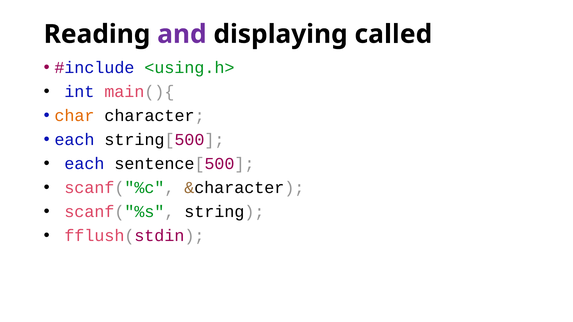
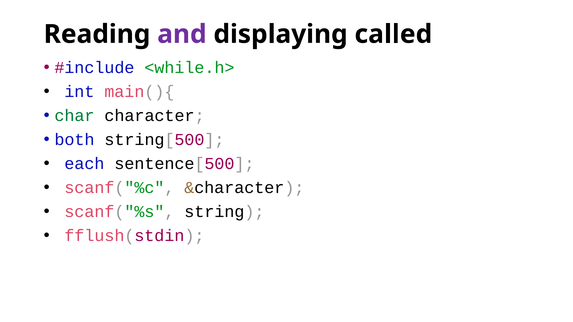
<using.h>: <using.h> -> <while.h>
char colour: orange -> green
each at (74, 140): each -> both
